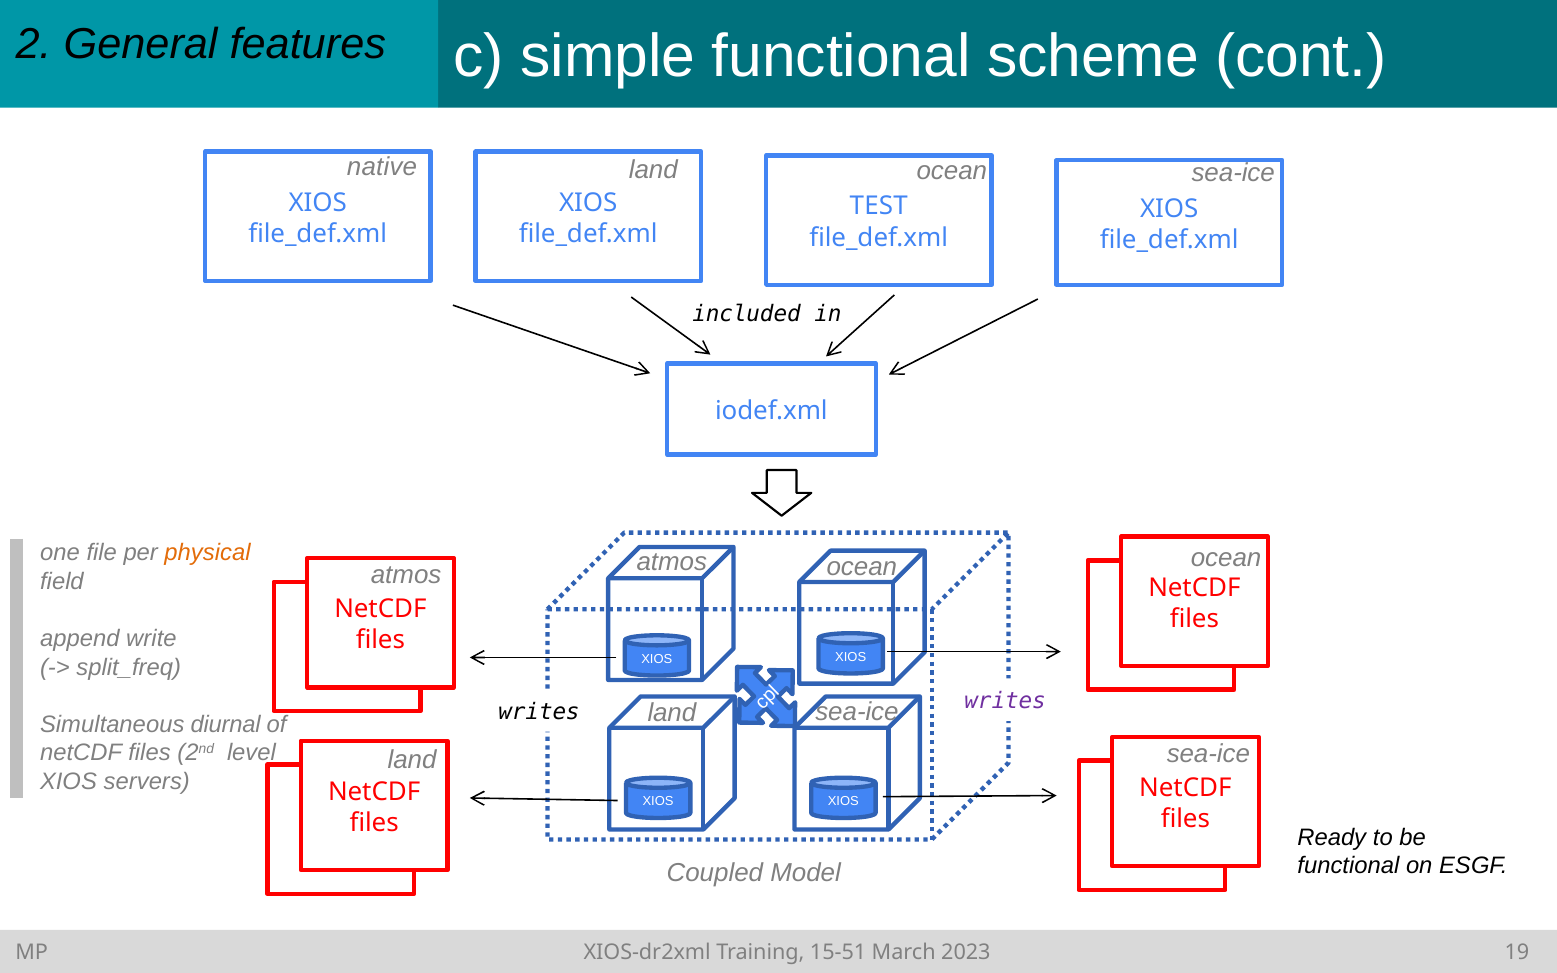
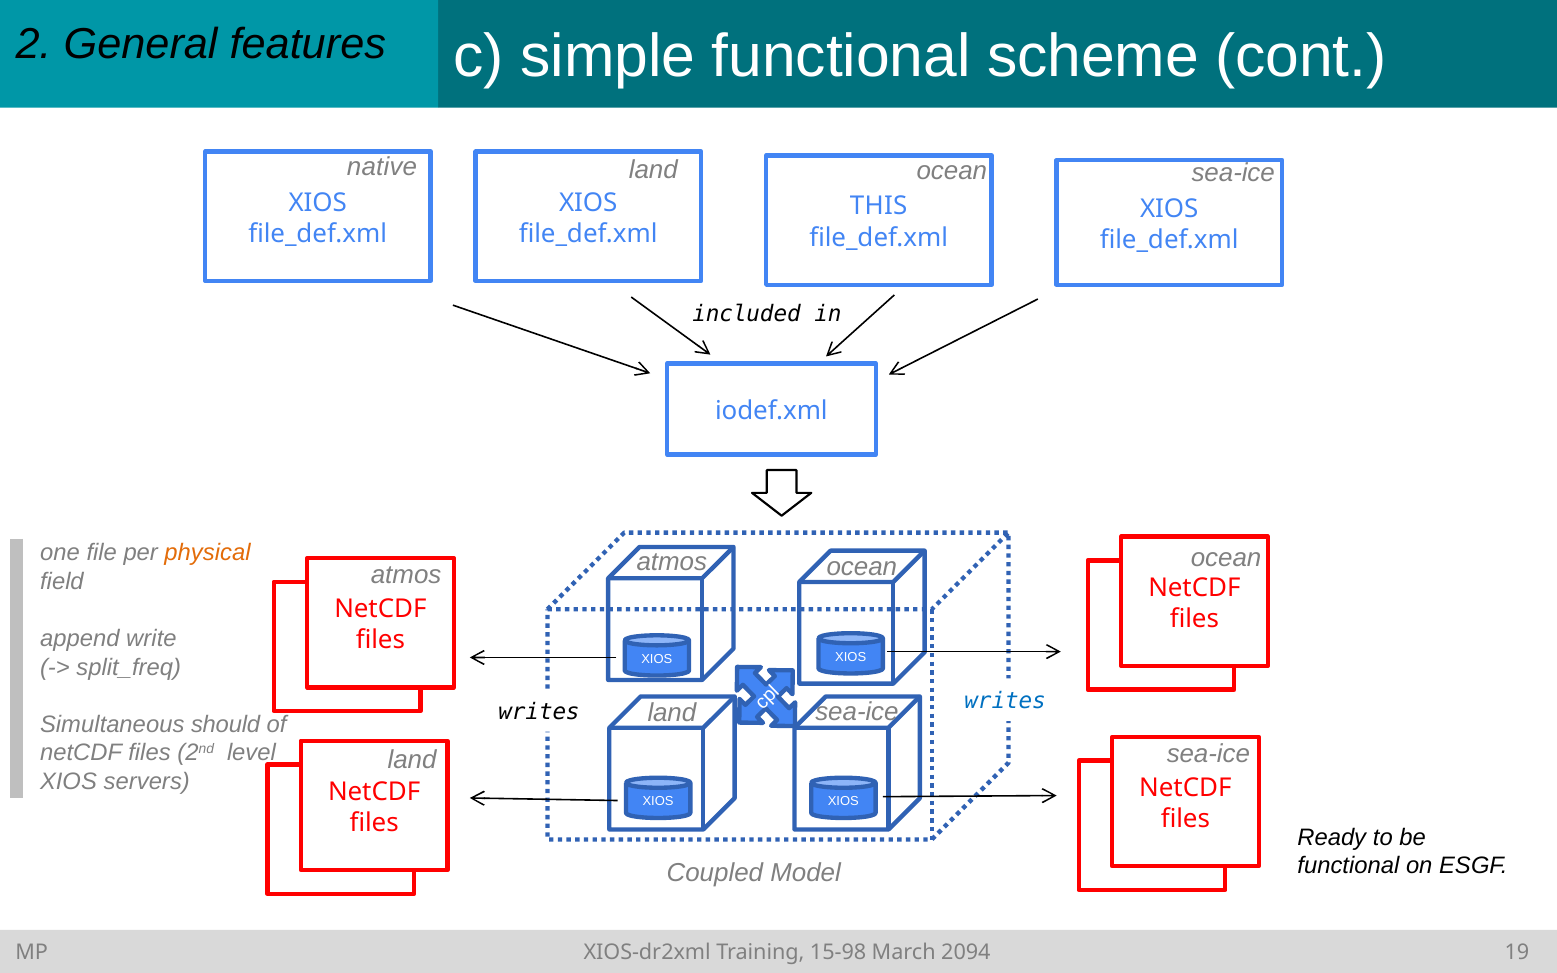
TEST: TEST -> THIS
writes at (1005, 701) colour: purple -> blue
diurnal: diurnal -> should
15-51: 15-51 -> 15-98
2023: 2023 -> 2094
